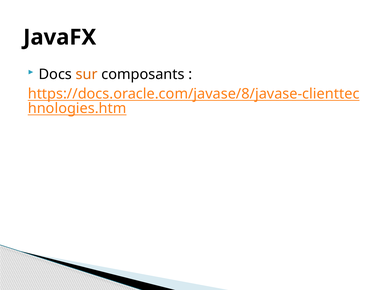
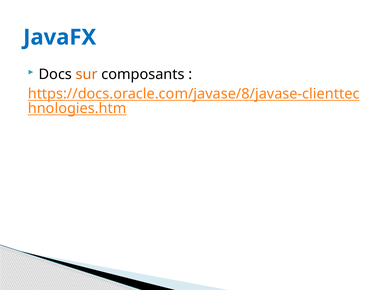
JavaFX colour: black -> blue
